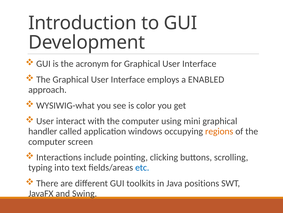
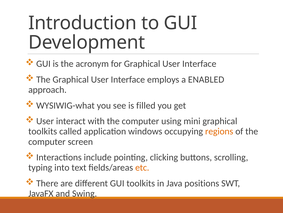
color: color -> filled
handler at (43, 131): handler -> toolkits
etc colour: blue -> orange
